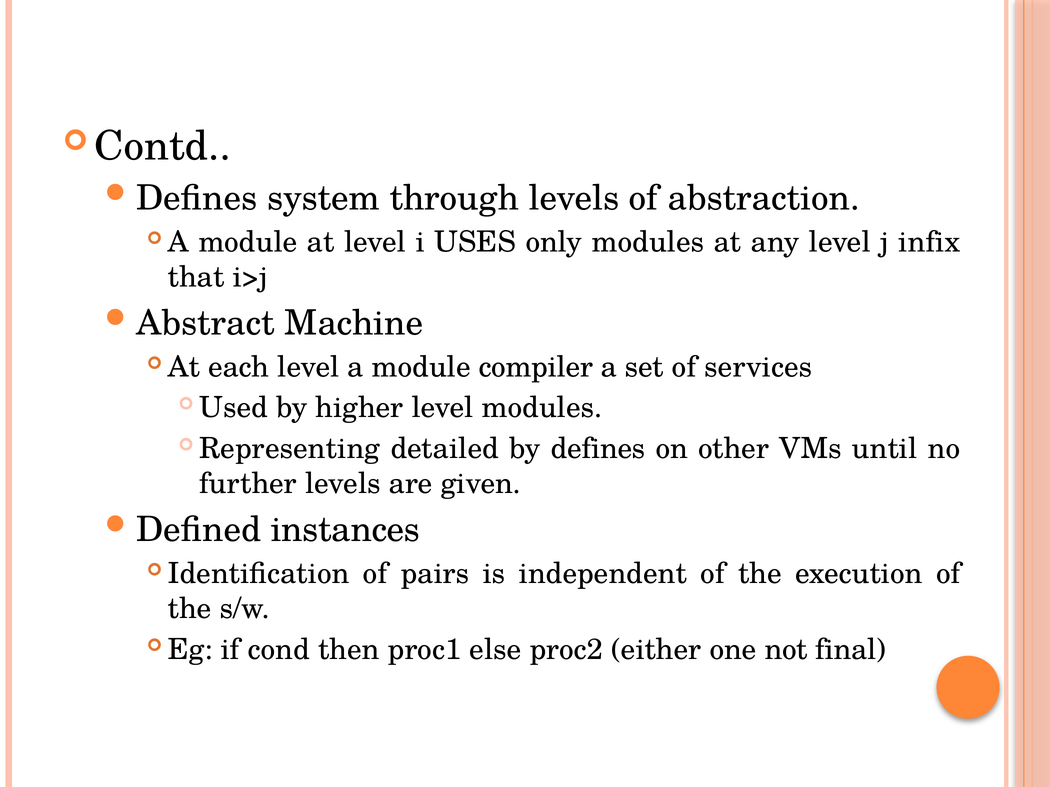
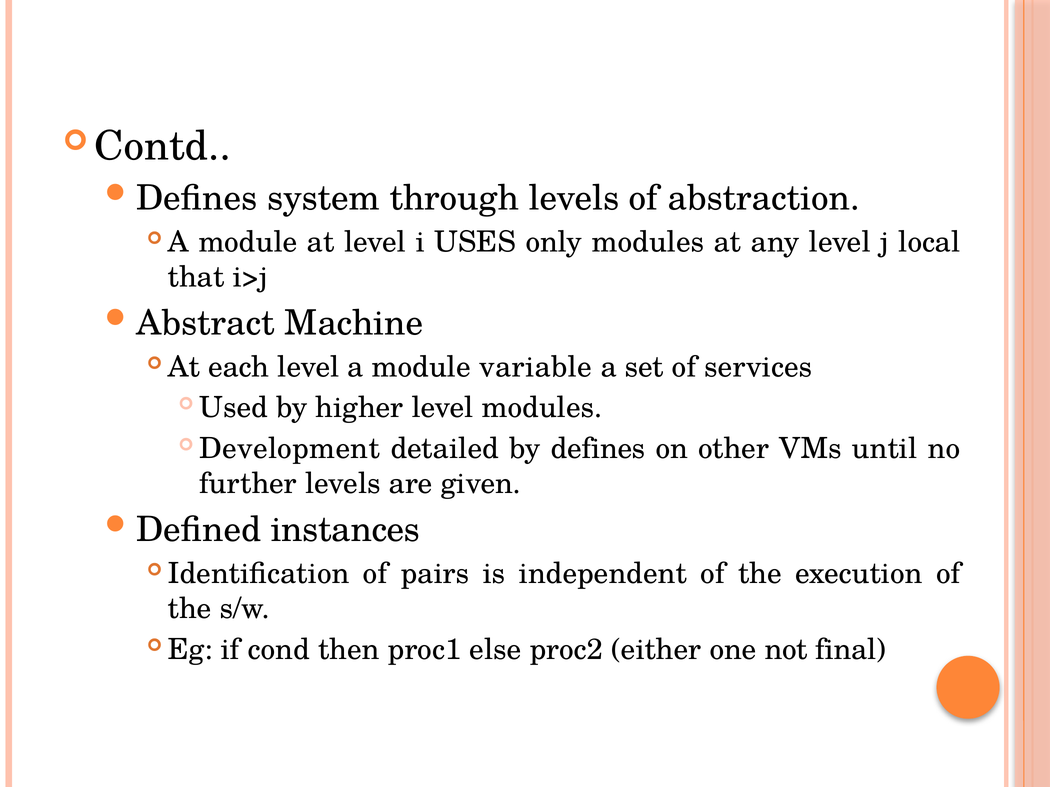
infix: infix -> local
compiler: compiler -> variable
Representing: Representing -> Development
